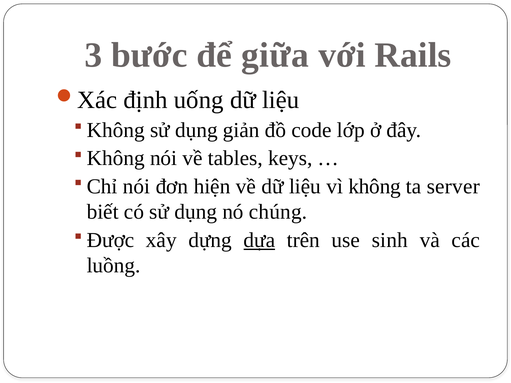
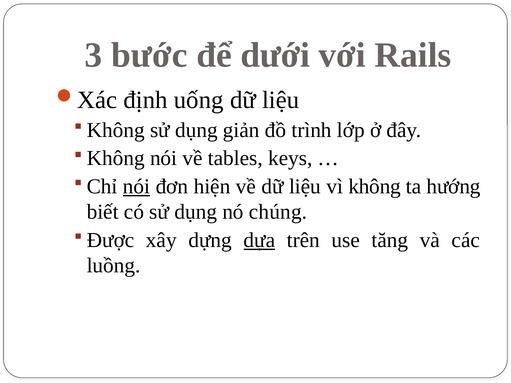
giữa: giữa -> dưới
code: code -> trình
nói at (137, 187) underline: none -> present
server: server -> hướng
sinh: sinh -> tăng
